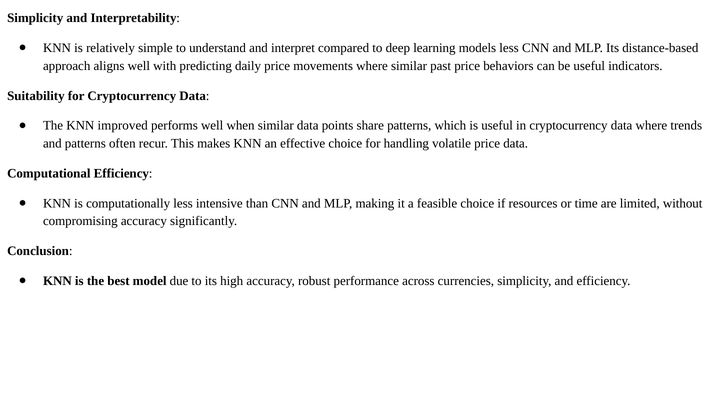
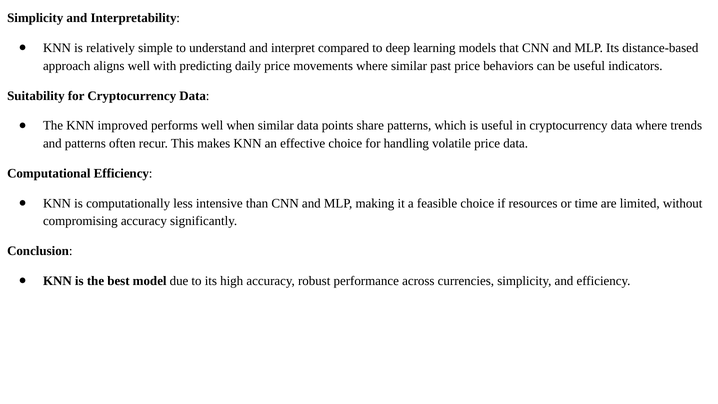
models less: less -> that
